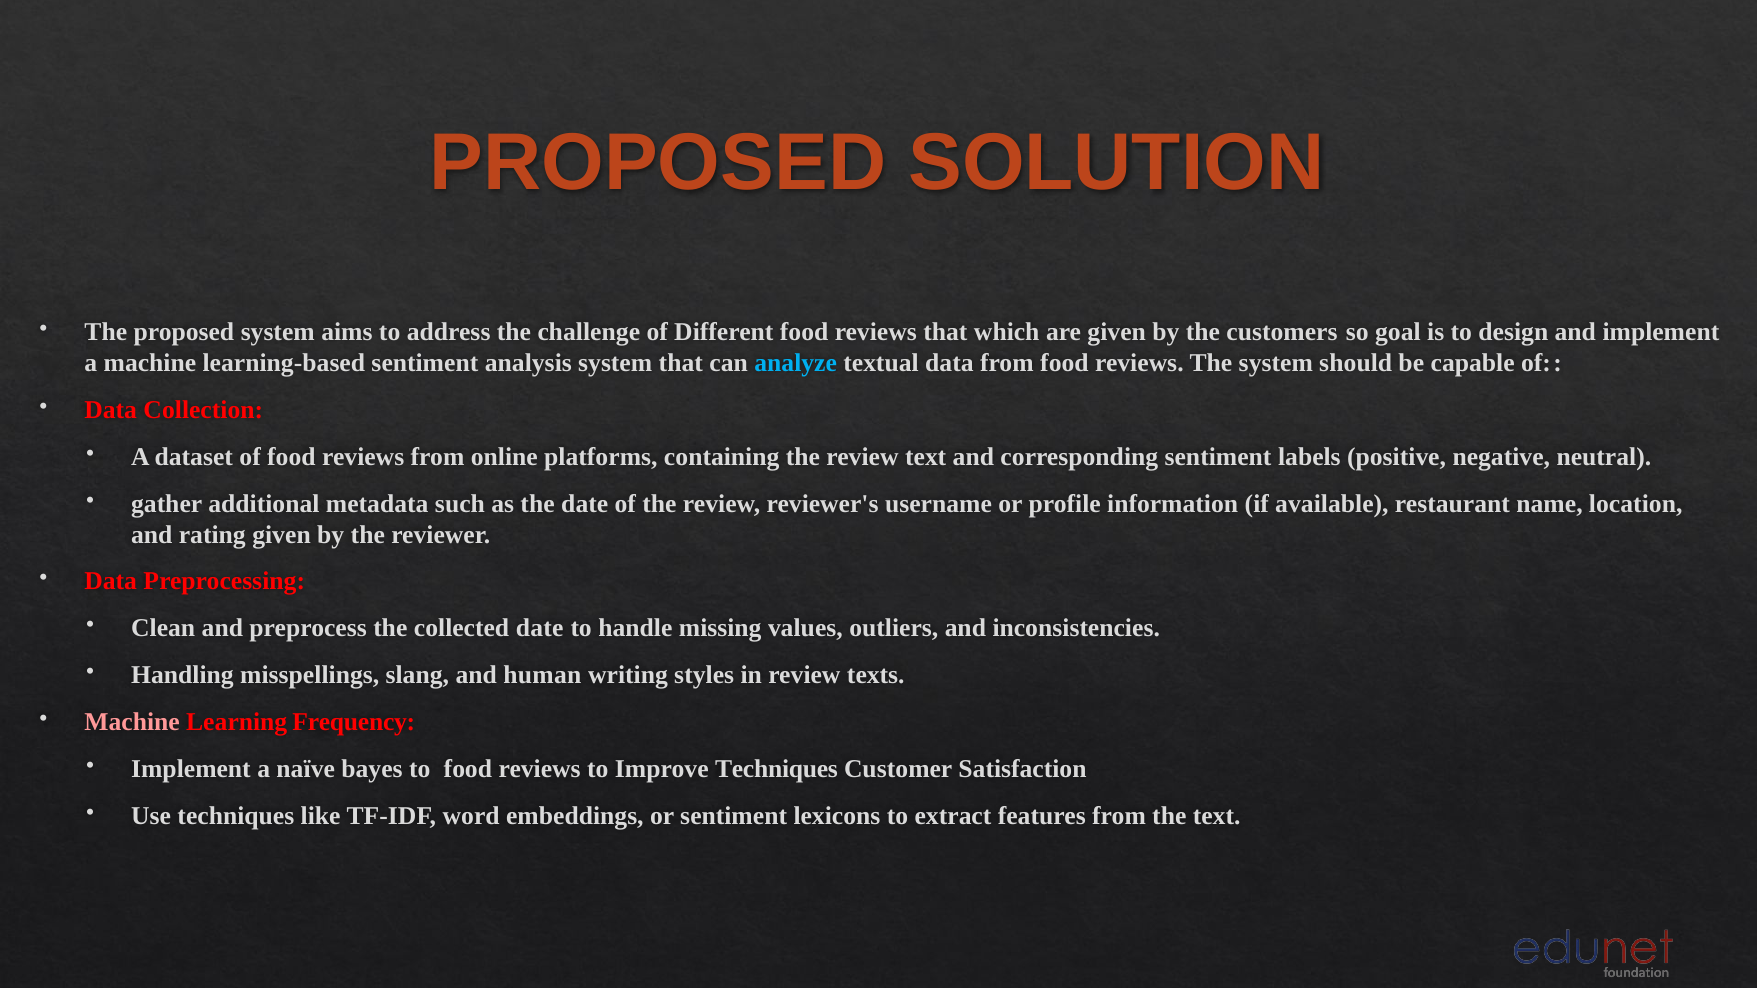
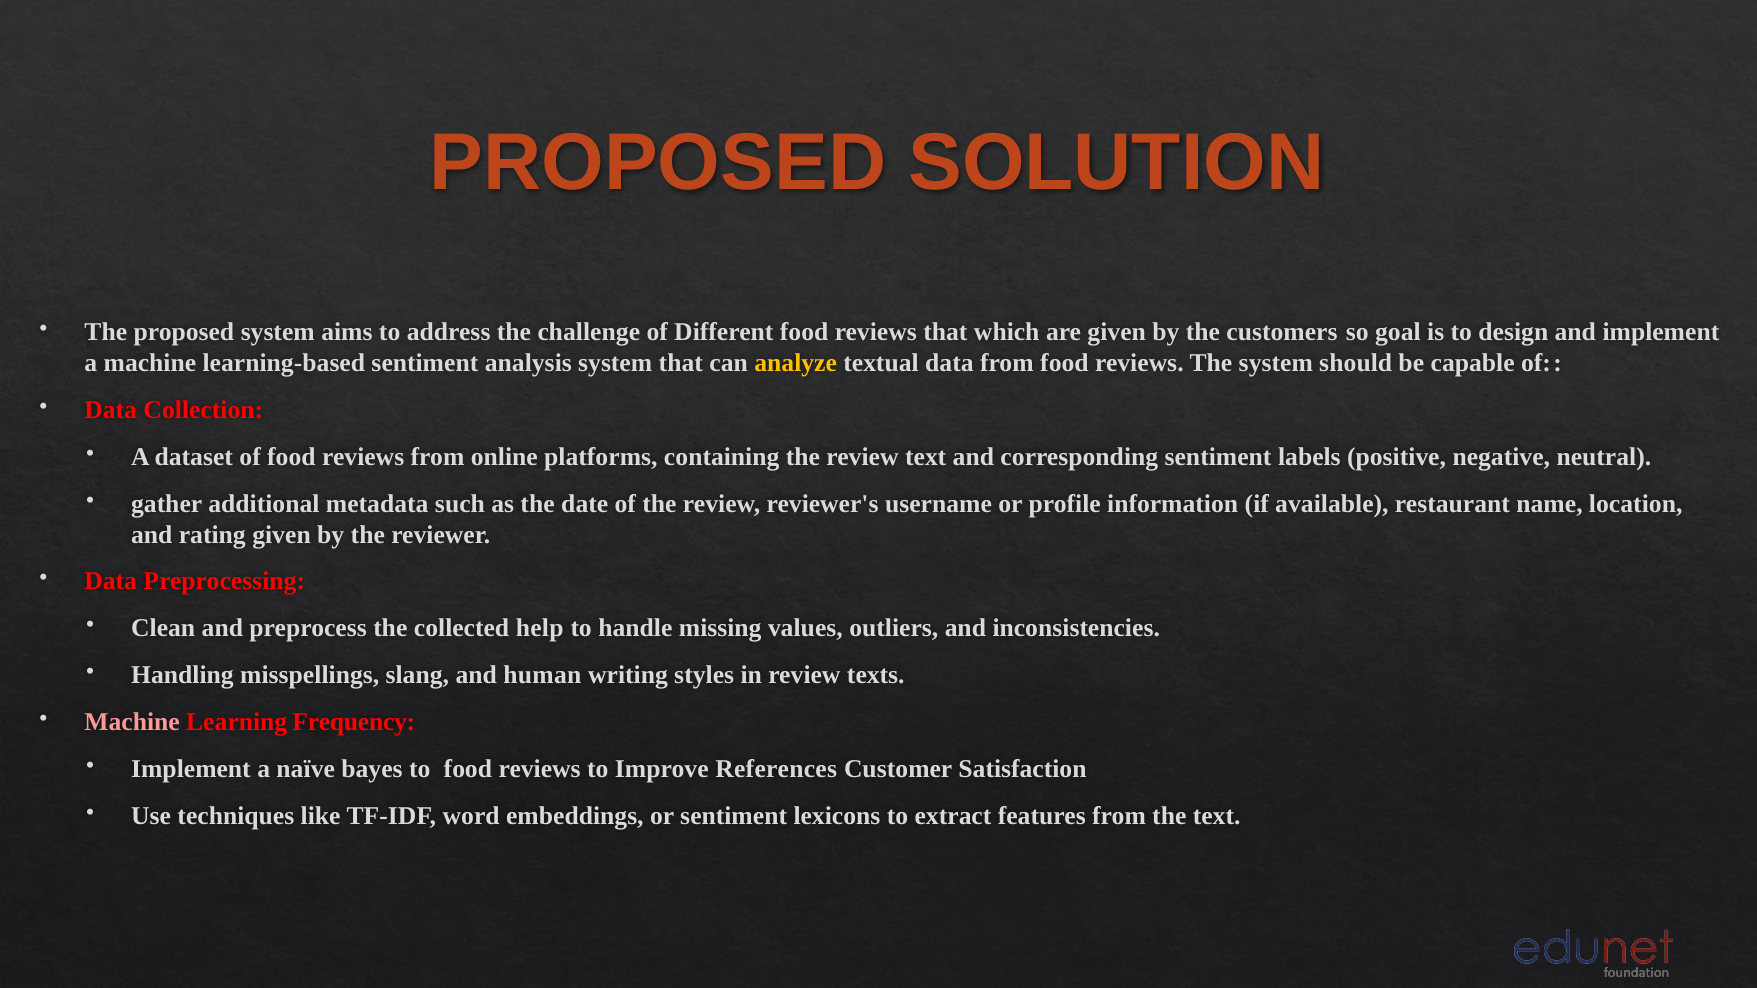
analyze colour: light blue -> yellow
collected date: date -> help
Improve Techniques: Techniques -> References
